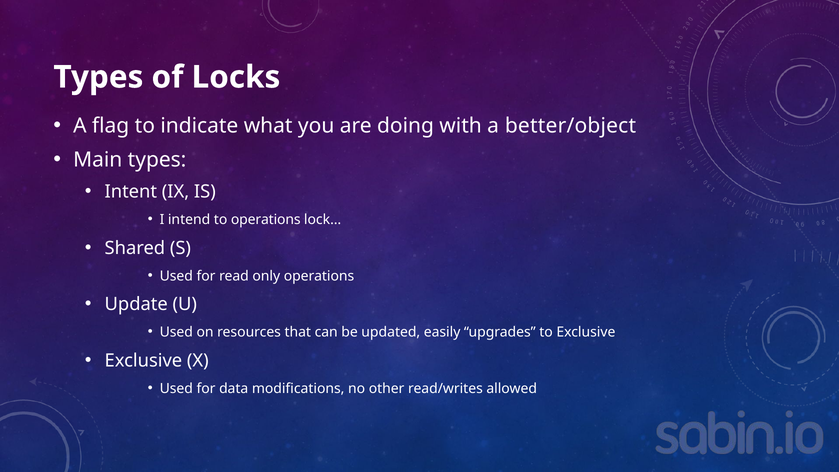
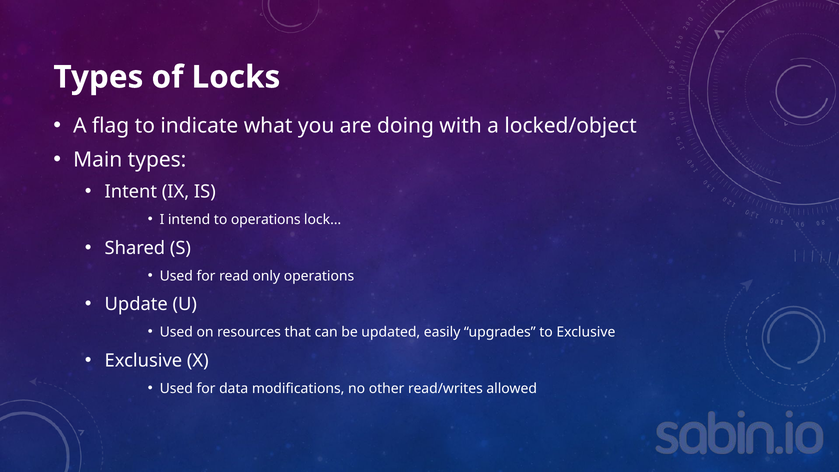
better/object: better/object -> locked/object
